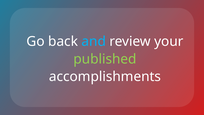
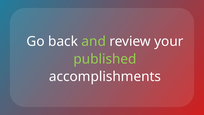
and colour: light blue -> light green
